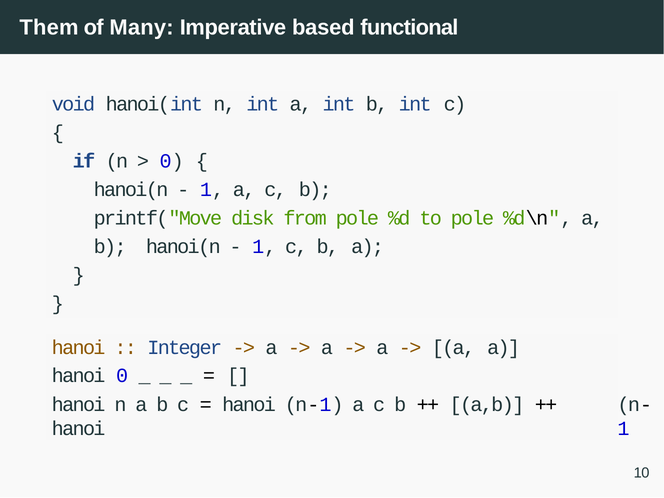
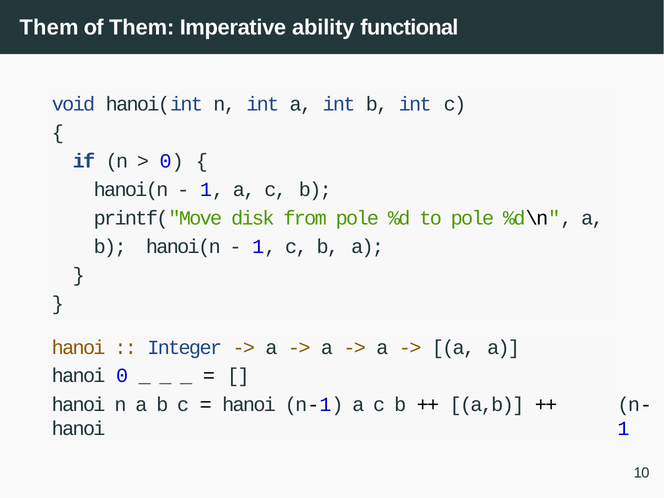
of Many: Many -> Them
based: based -> ability
